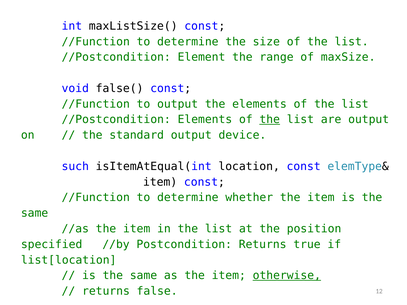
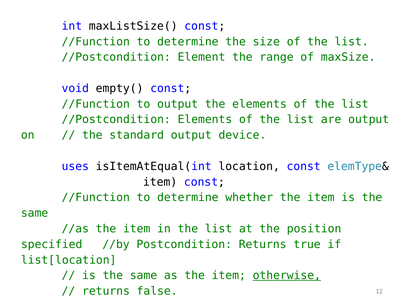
false(: false( -> empty(
the at (270, 120) underline: present -> none
such: such -> uses
